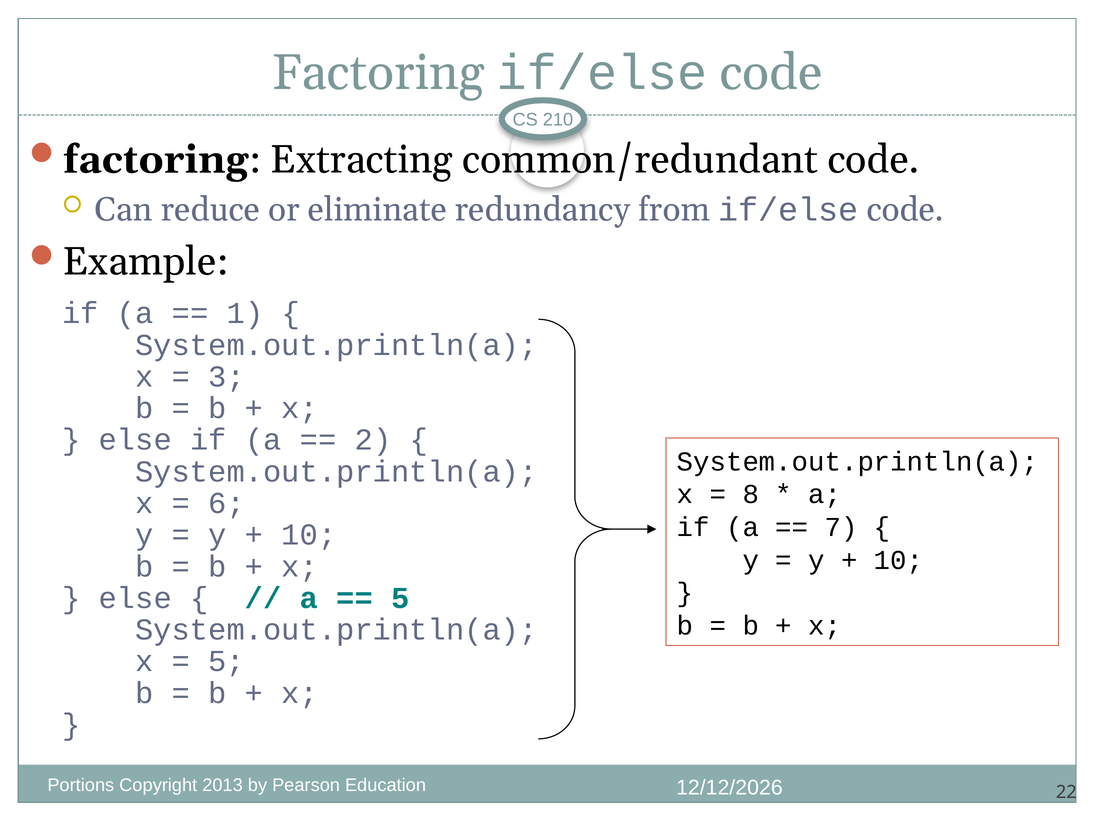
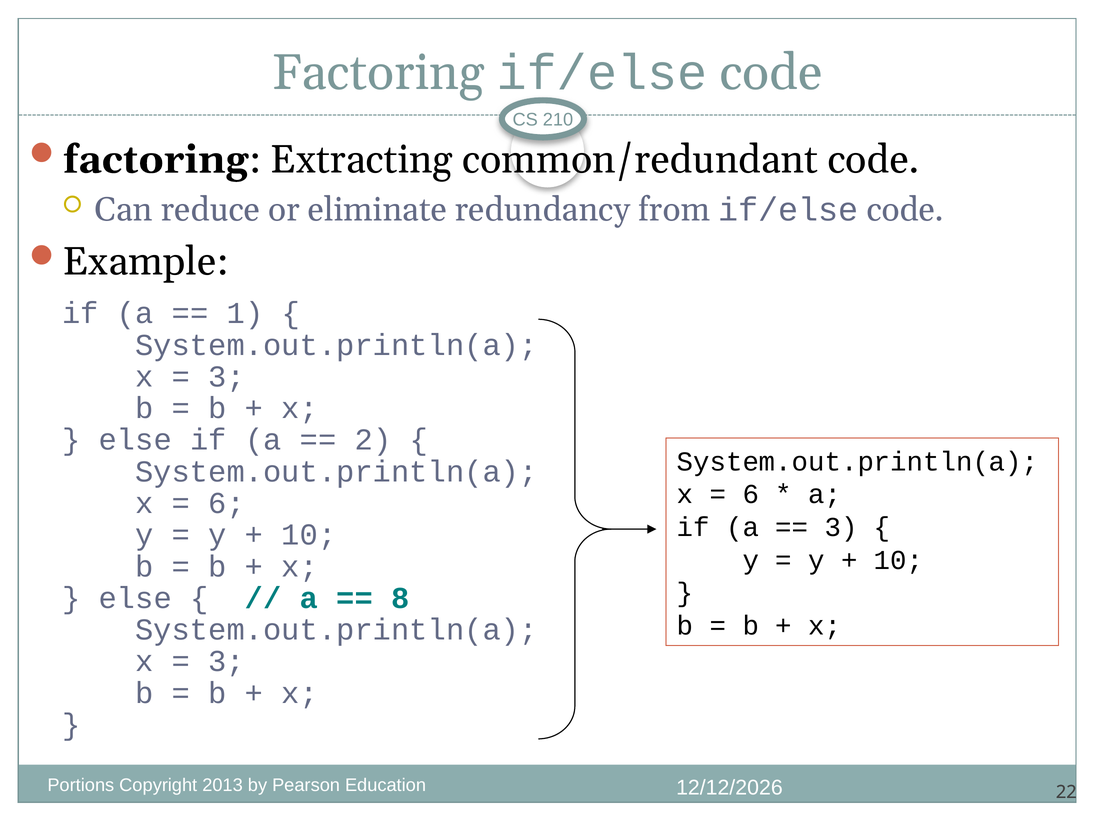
8 at (751, 495): 8 -> 6
7 at (841, 527): 7 -> 3
5 at (400, 598): 5 -> 8
5 at (226, 662): 5 -> 3
